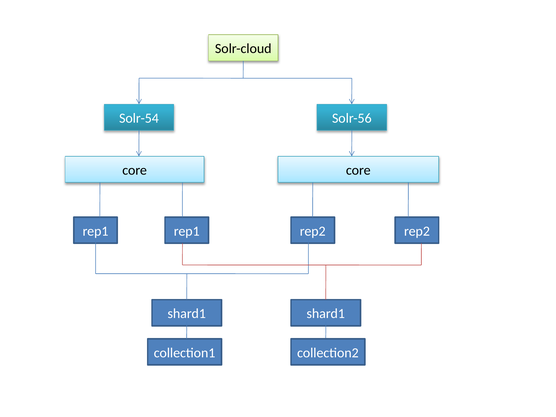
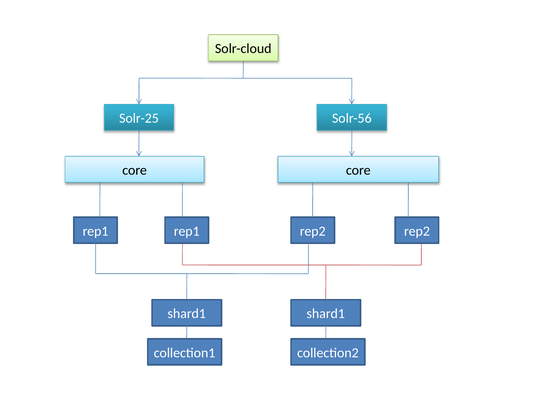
Solr-54: Solr-54 -> Solr-25
